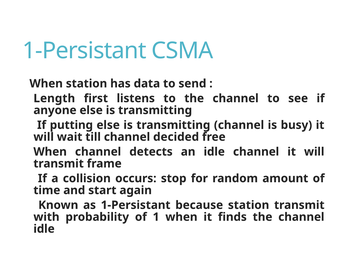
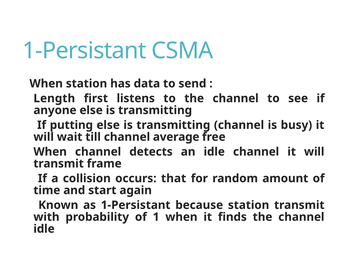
decided: decided -> average
stop: stop -> that
